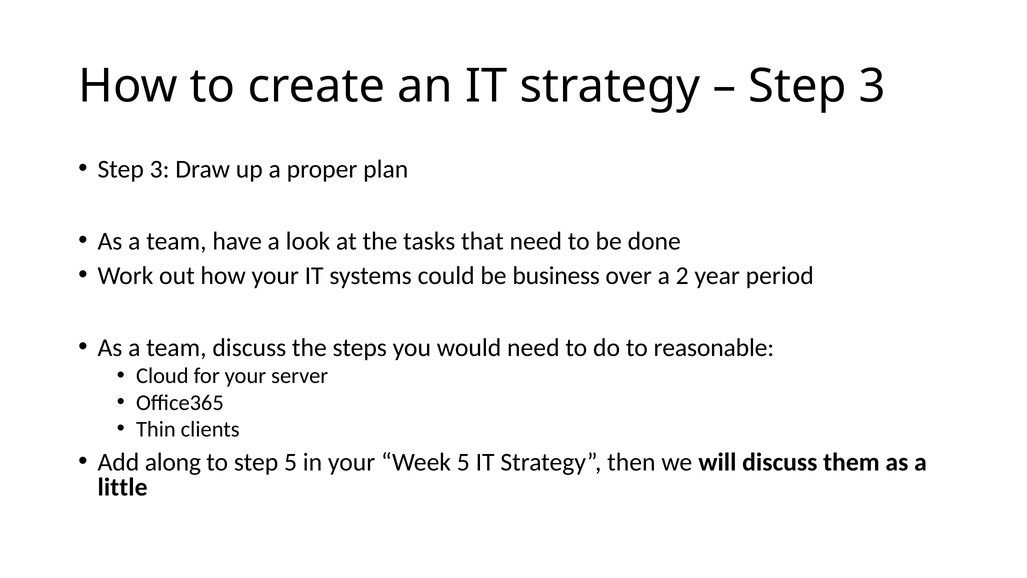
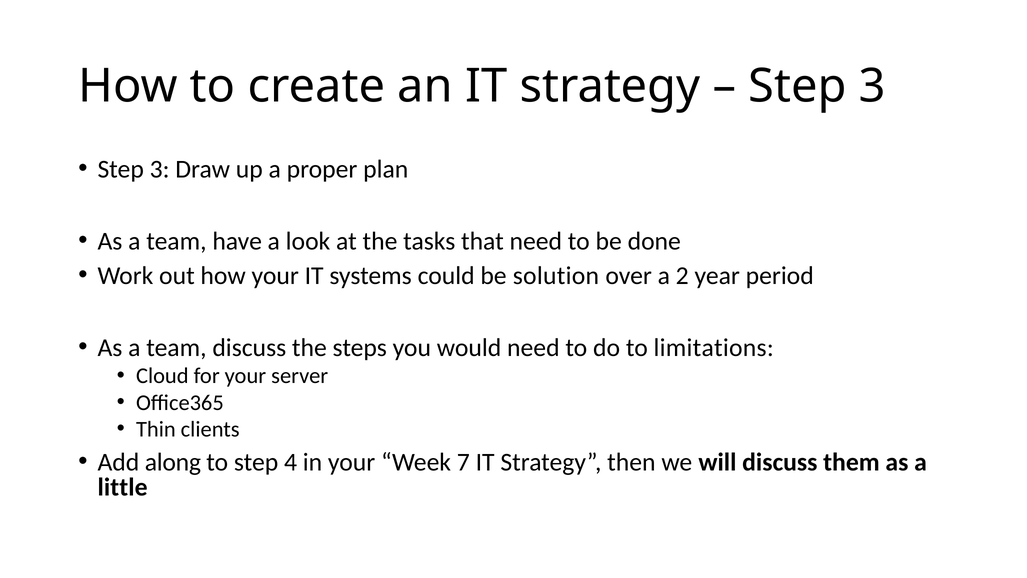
business: business -> solution
reasonable: reasonable -> limitations
step 5: 5 -> 4
Week 5: 5 -> 7
